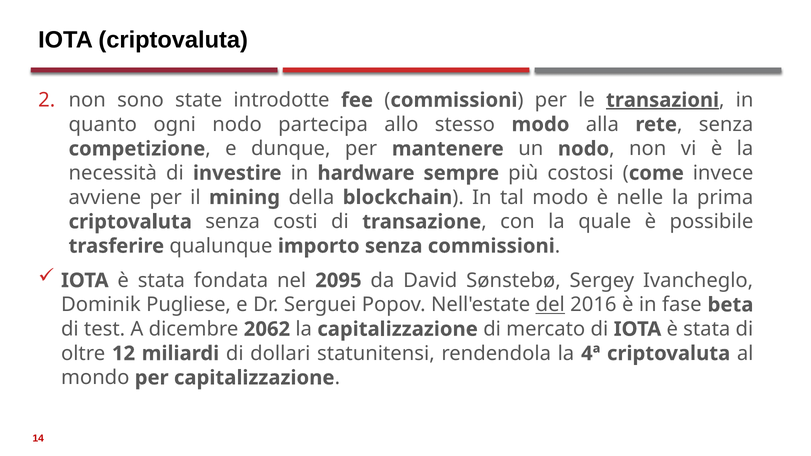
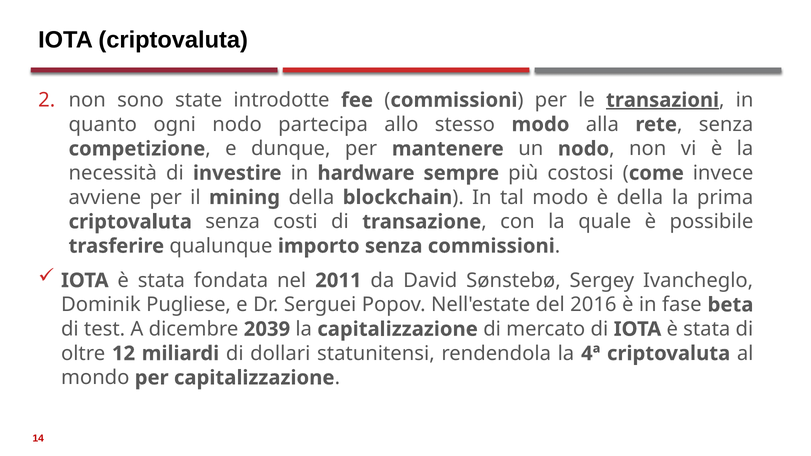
è nelle: nelle -> della
2095: 2095 -> 2011
del underline: present -> none
2062: 2062 -> 2039
